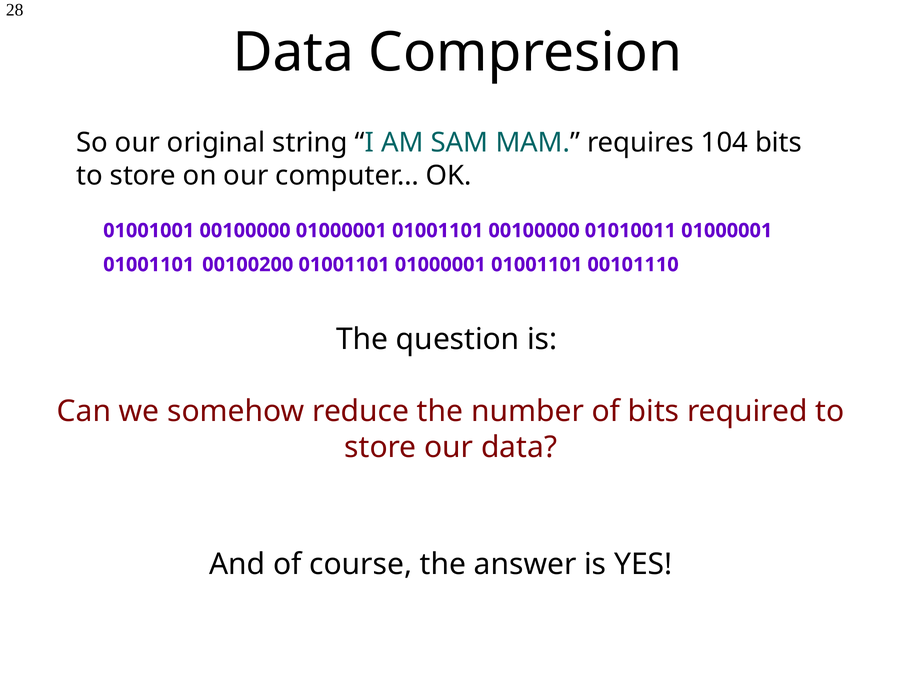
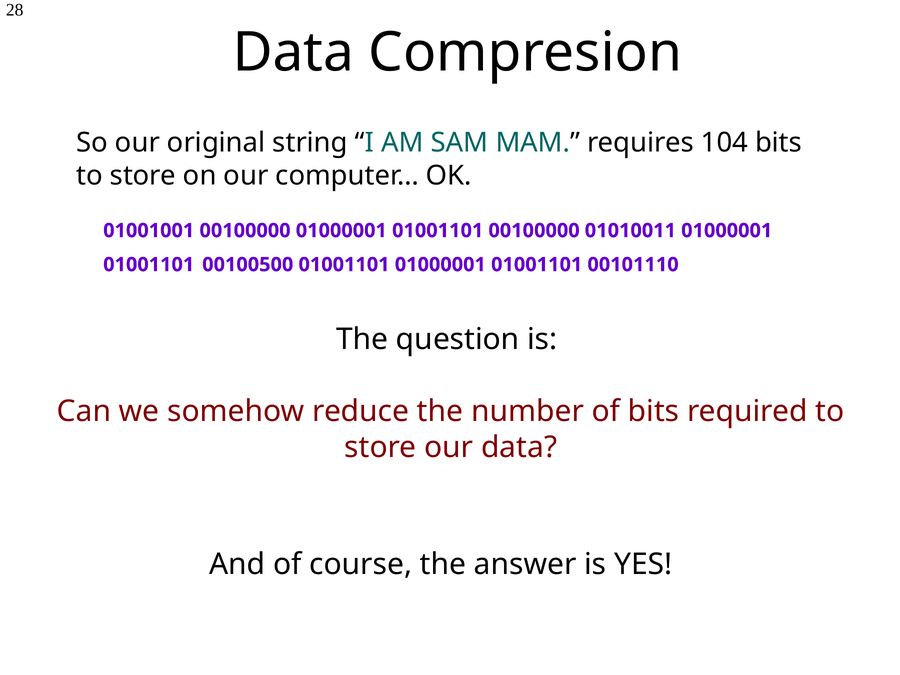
00100200: 00100200 -> 00100500
